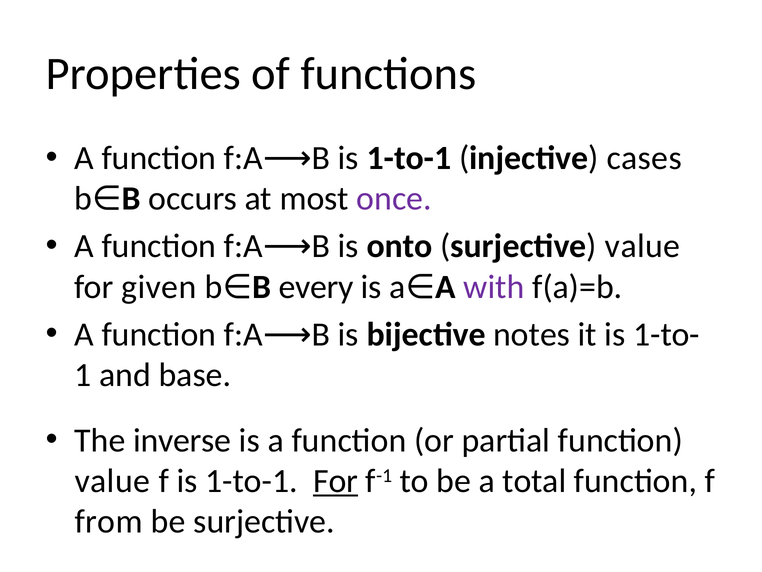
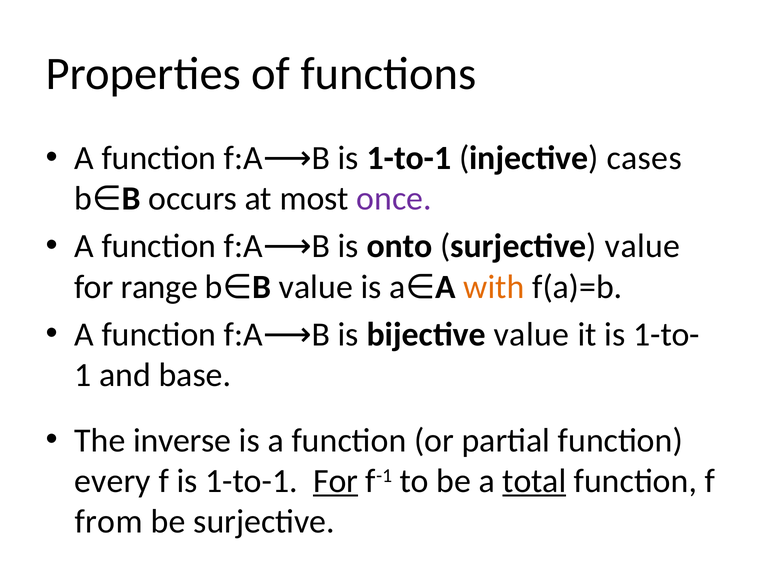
given: given -> range
b∈B every: every -> value
with colour: purple -> orange
bijective notes: notes -> value
value at (112, 481): value -> every
total underline: none -> present
